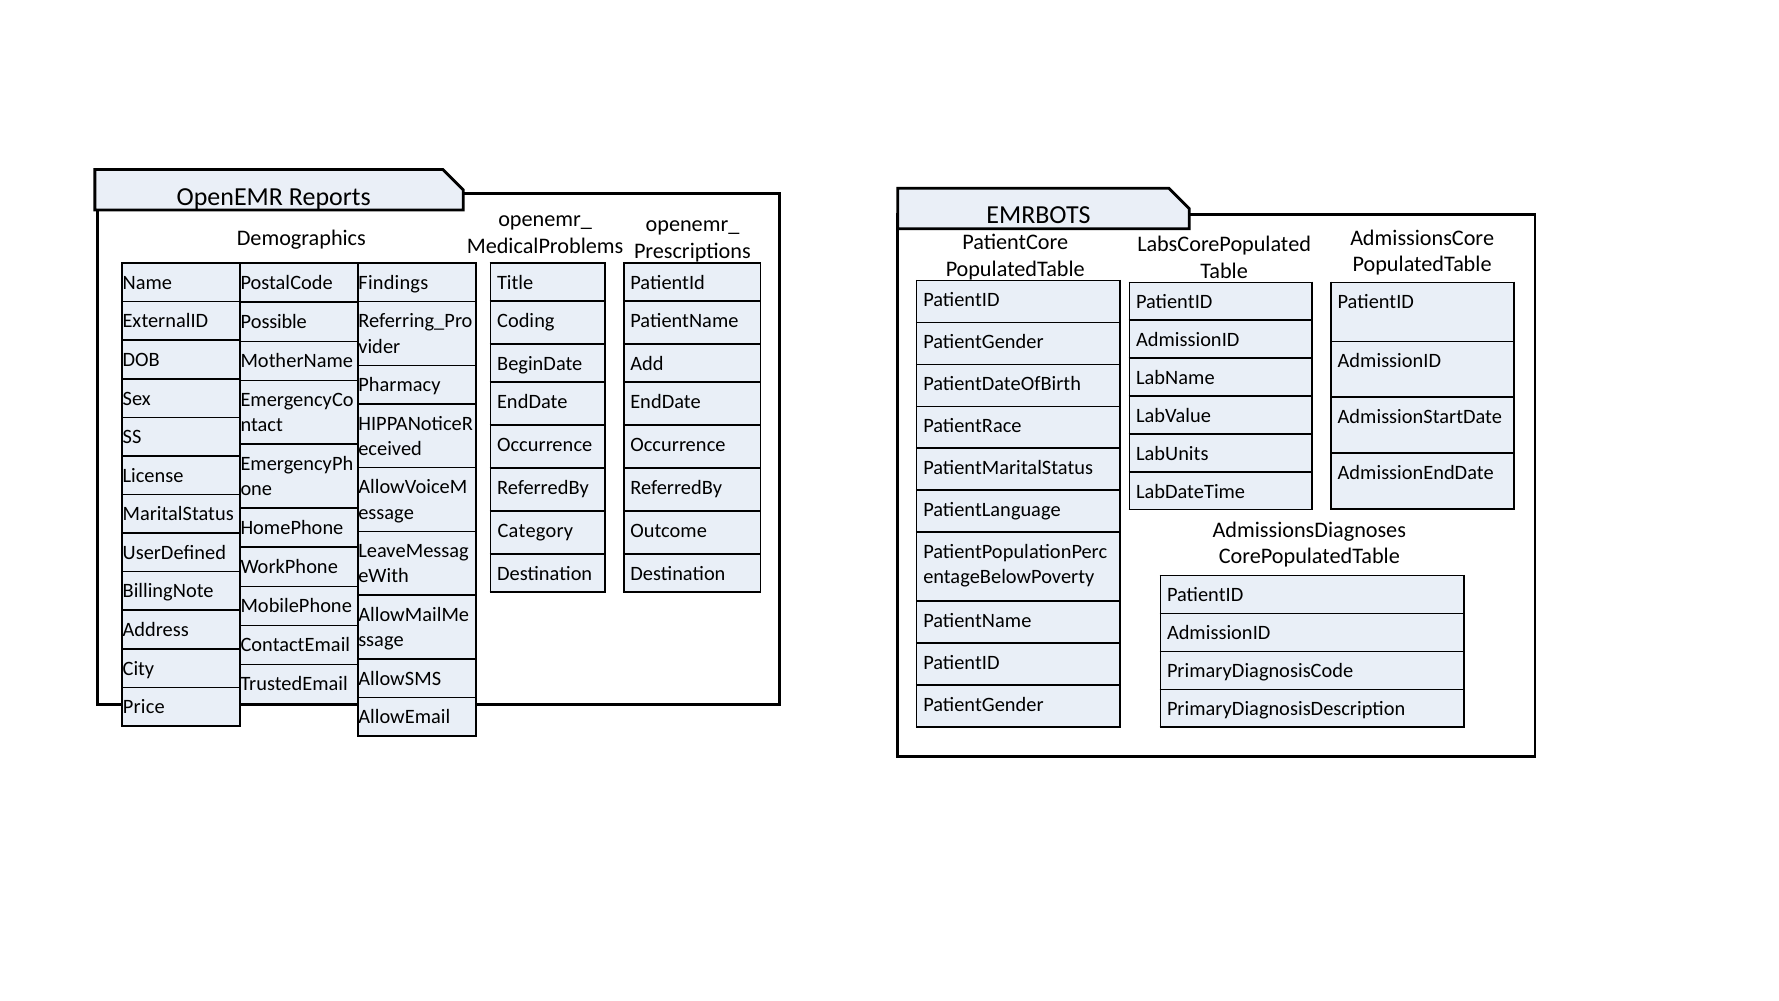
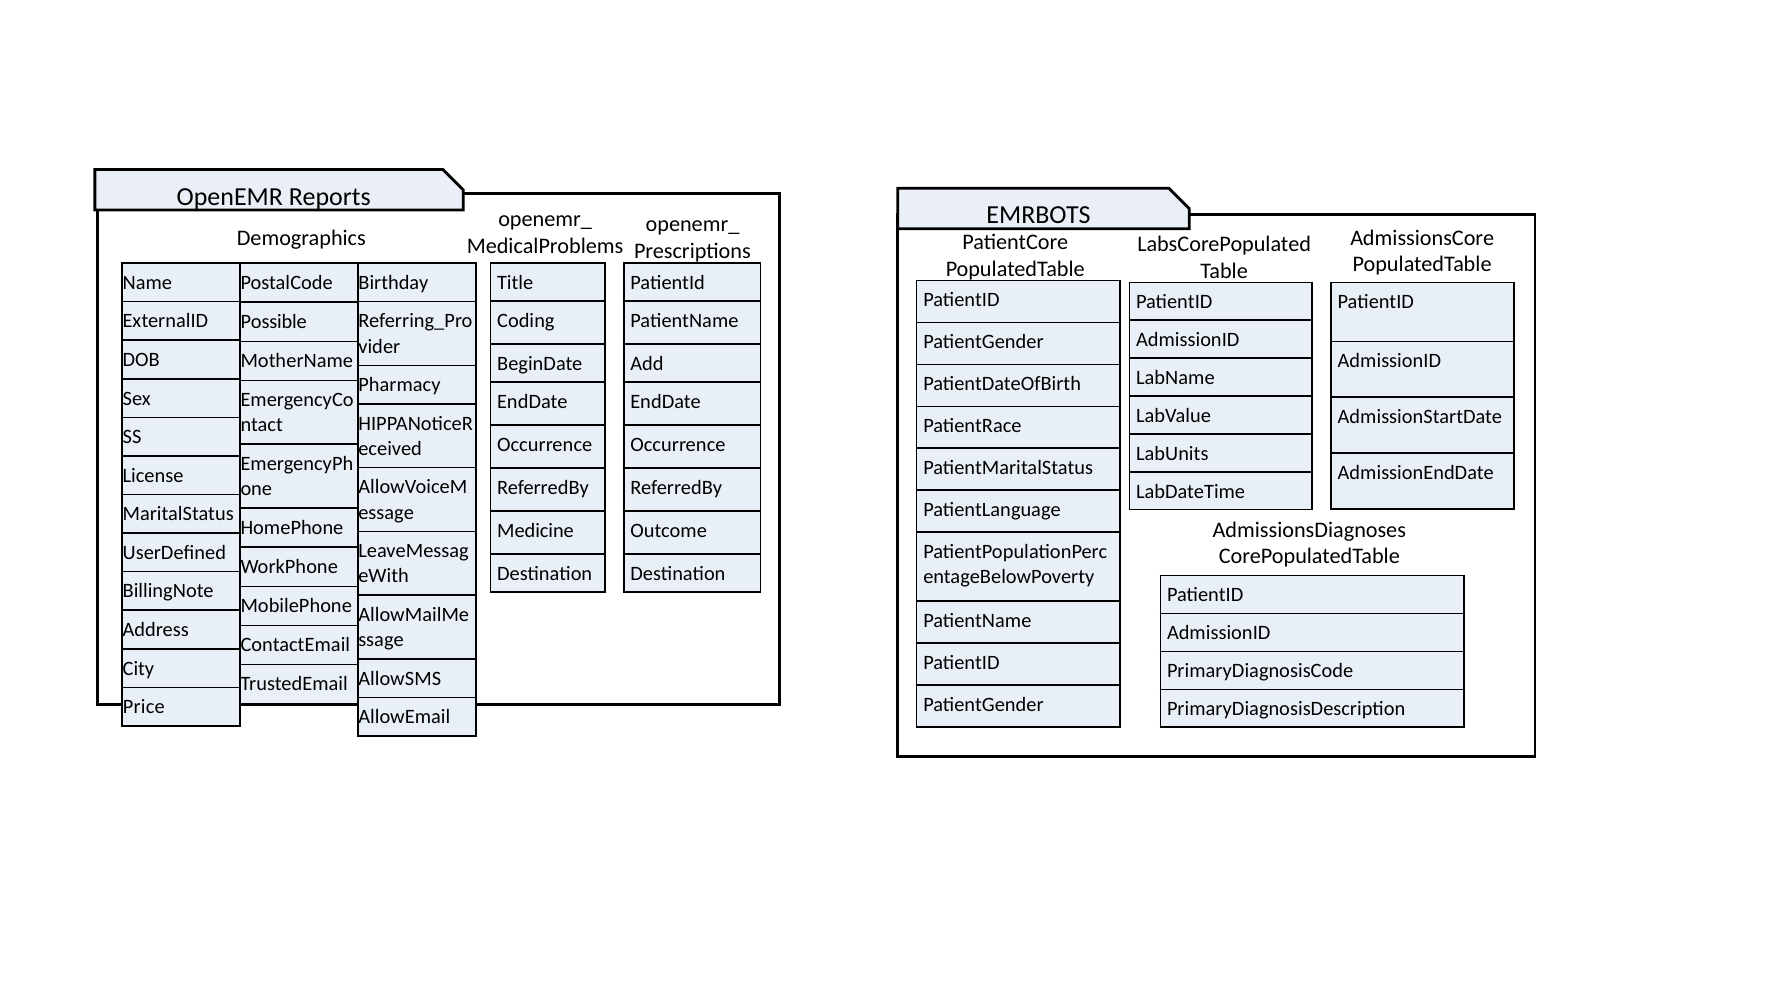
Findings: Findings -> Birthday
Category: Category -> Medicine
